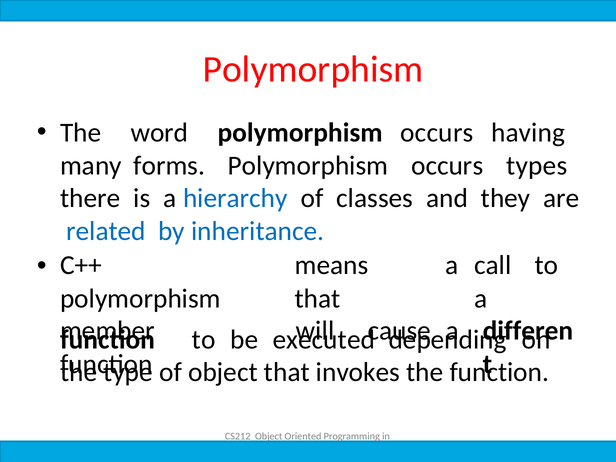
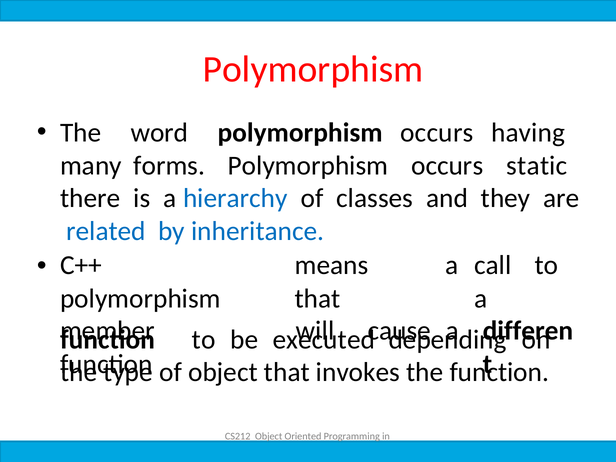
types: types -> static
